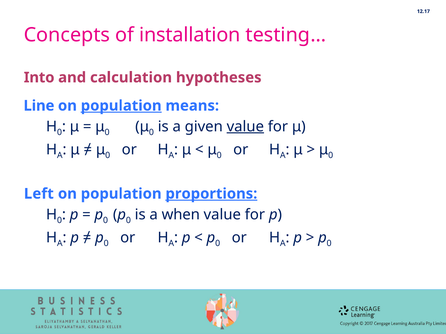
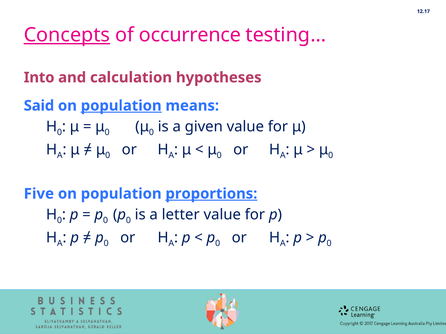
Concepts underline: none -> present
installation: installation -> occurrence
Line: Line -> Said
value at (245, 127) underline: present -> none
Left: Left -> Five
when: when -> letter
